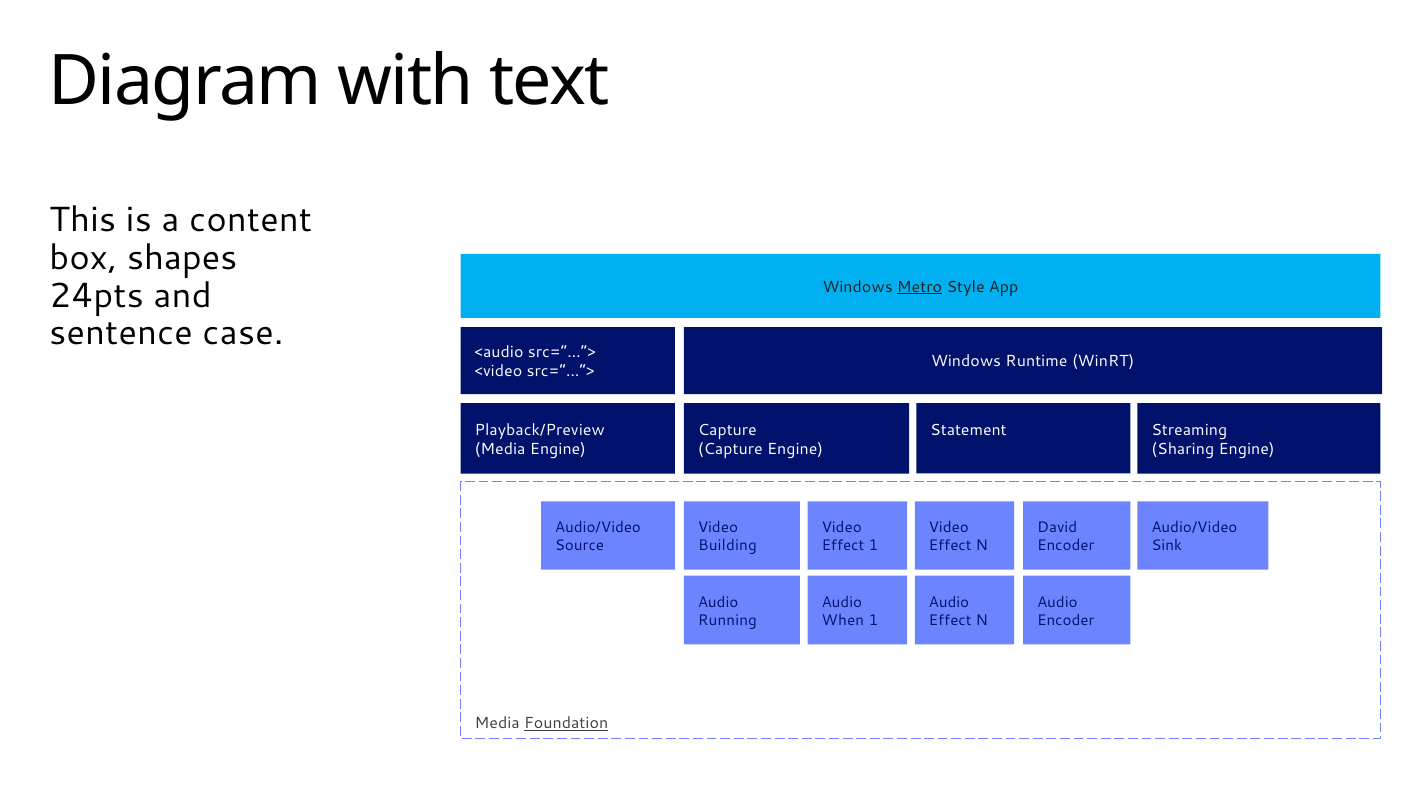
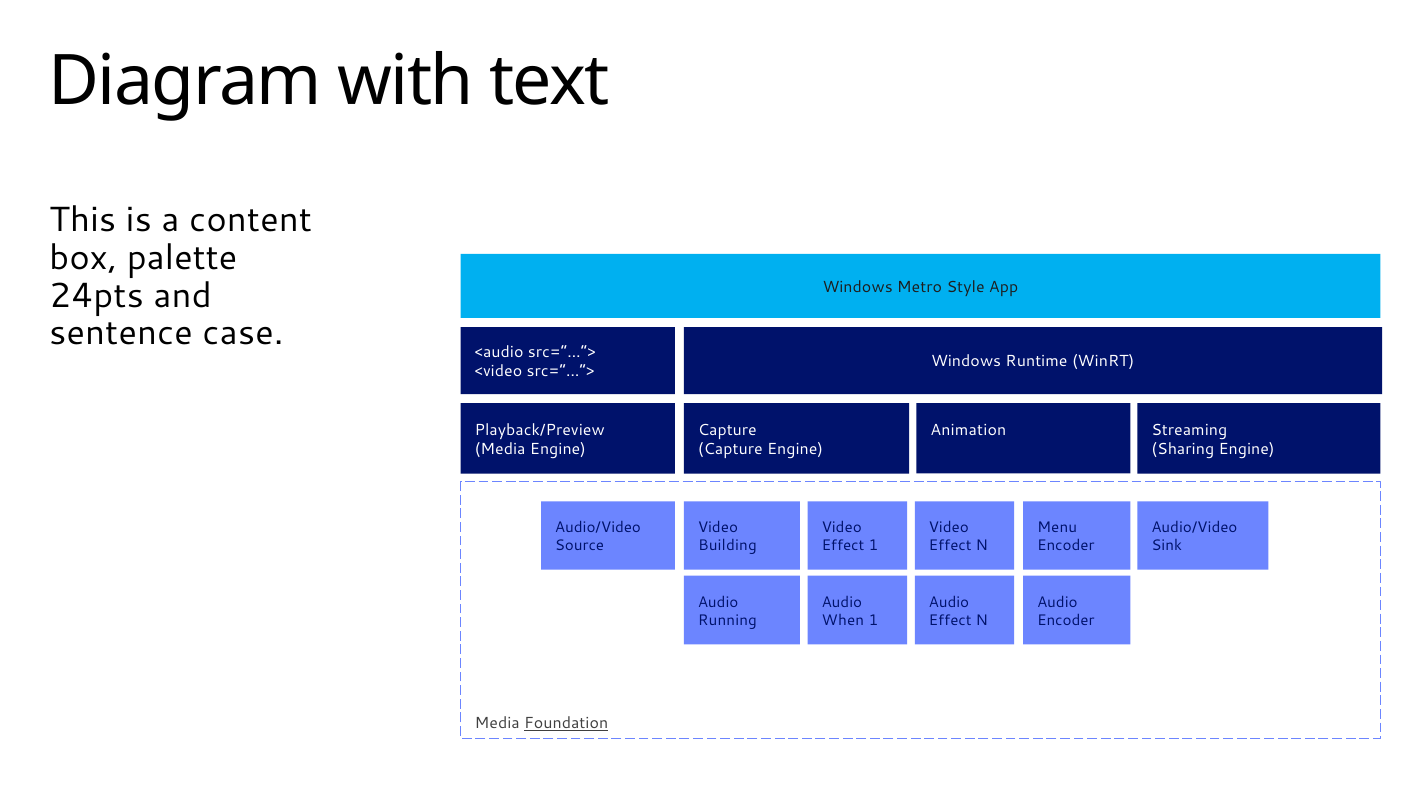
shapes: shapes -> palette
Metro underline: present -> none
Statement: Statement -> Animation
David: David -> Menu
